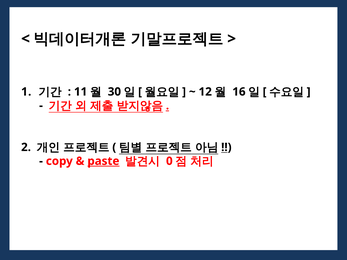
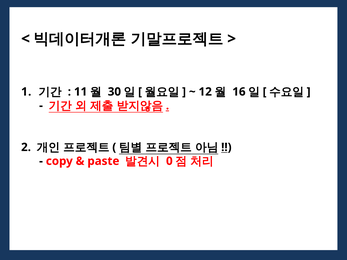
paste underline: present -> none
